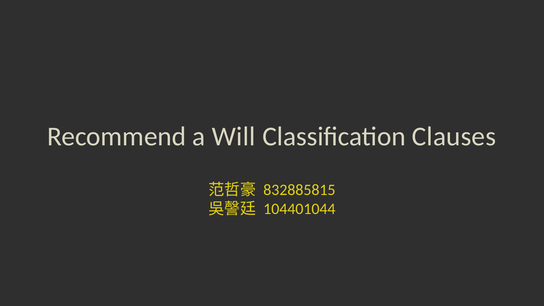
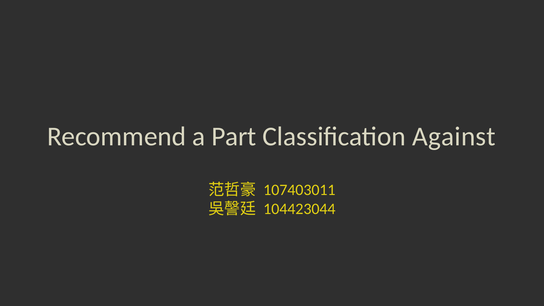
Will: Will -> Part
Clauses: Clauses -> Against
832885815: 832885815 -> 107403011
104401044: 104401044 -> 104423044
